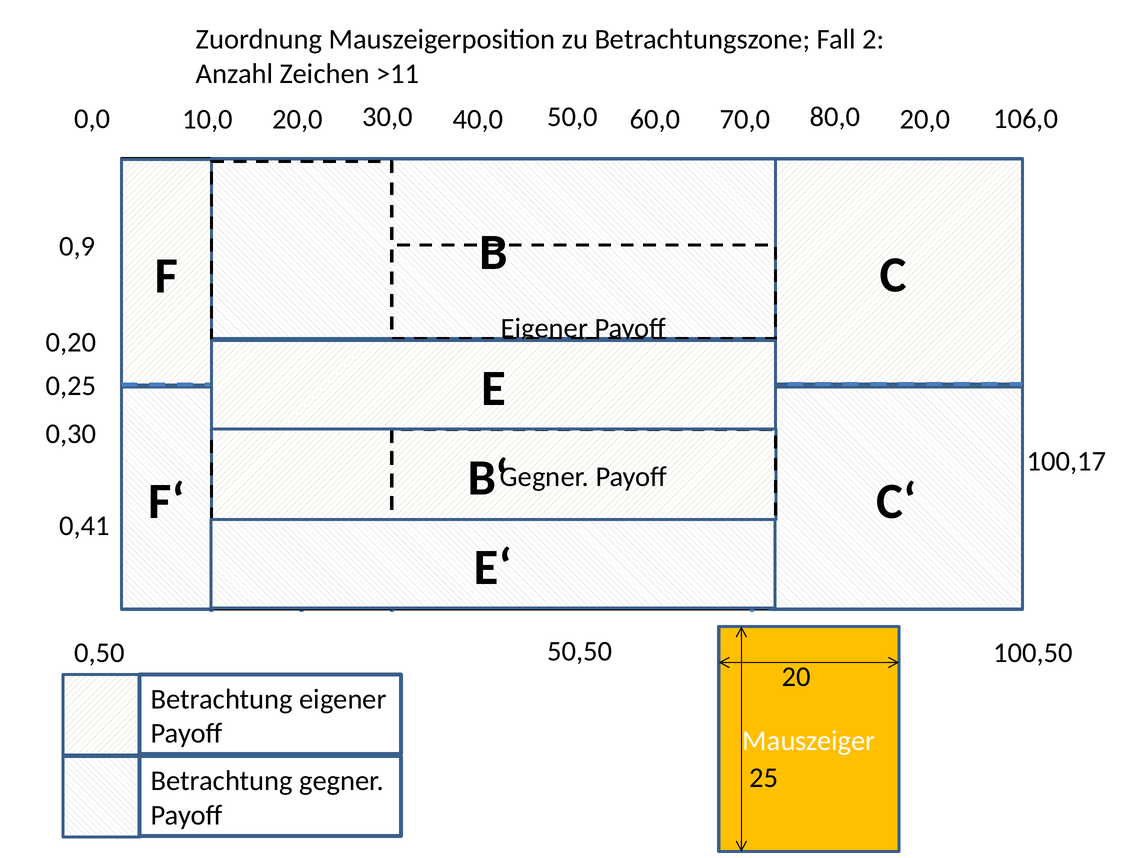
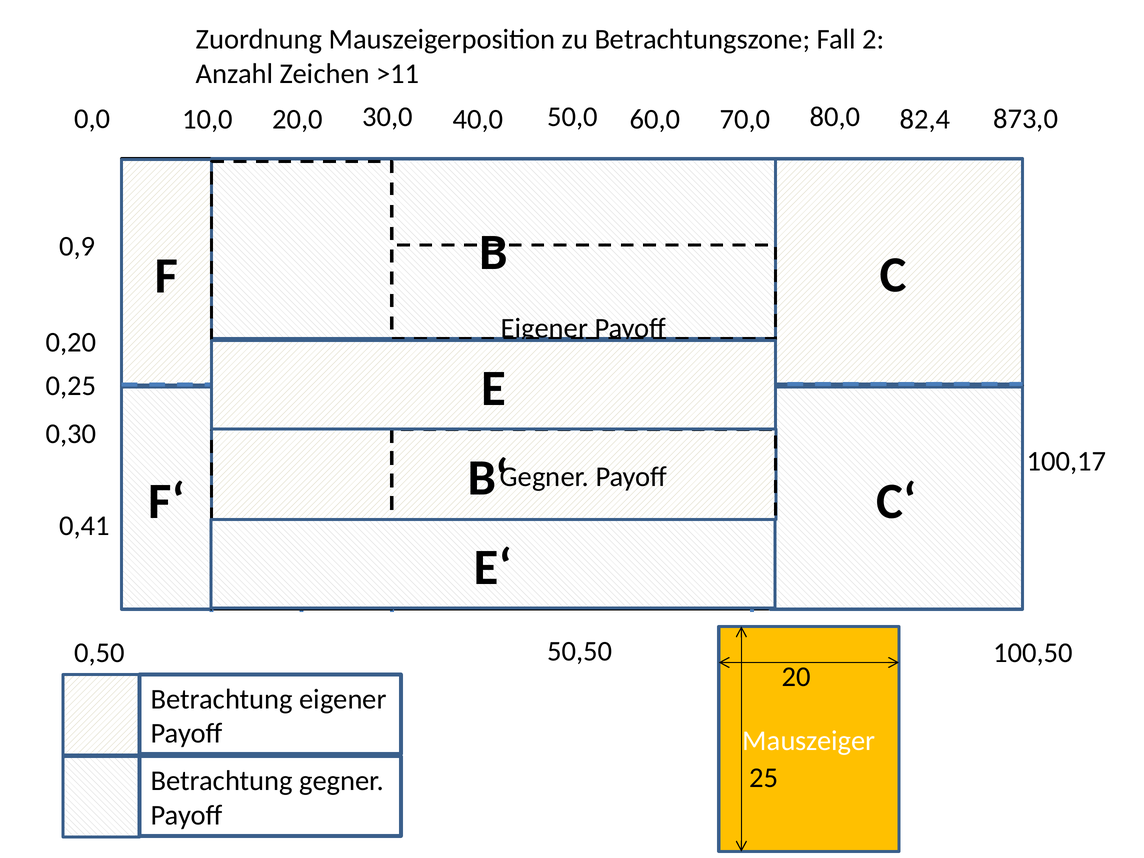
106,0: 106,0 -> 873,0
60,0 20,0: 20,0 -> 82,4
